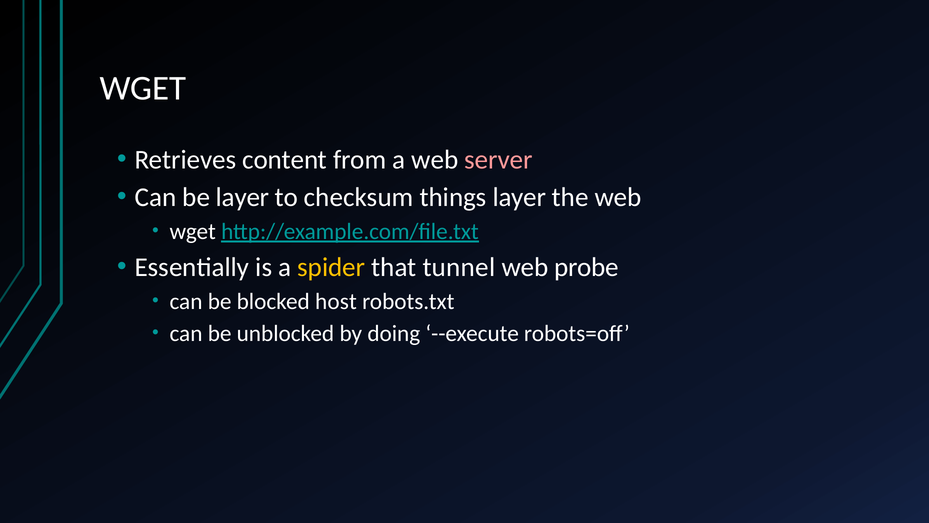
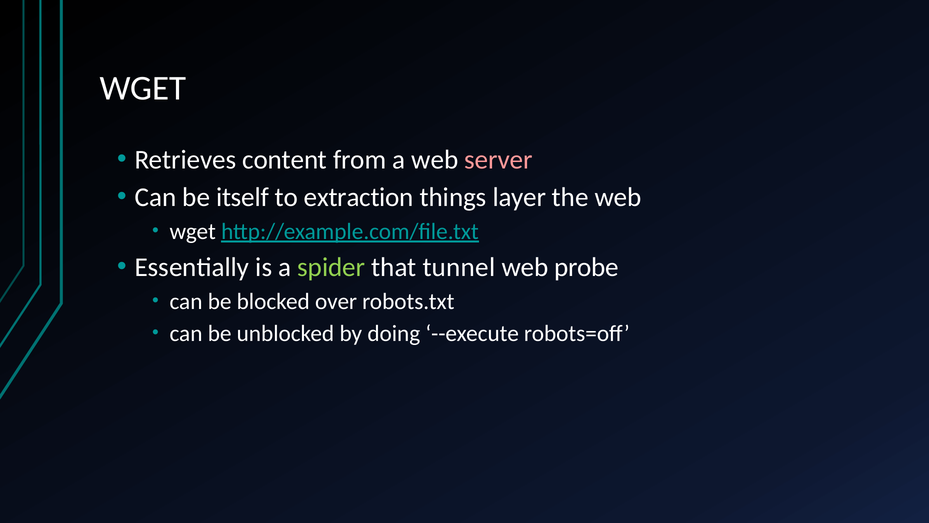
be layer: layer -> itself
checksum: checksum -> extraction
spider colour: yellow -> light green
host: host -> over
